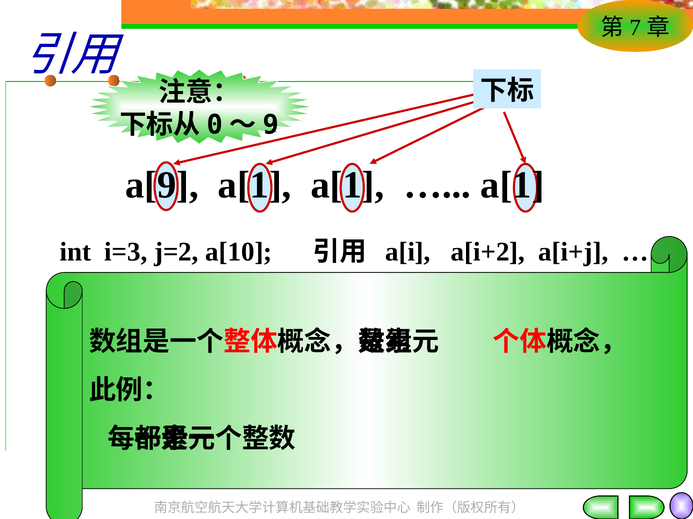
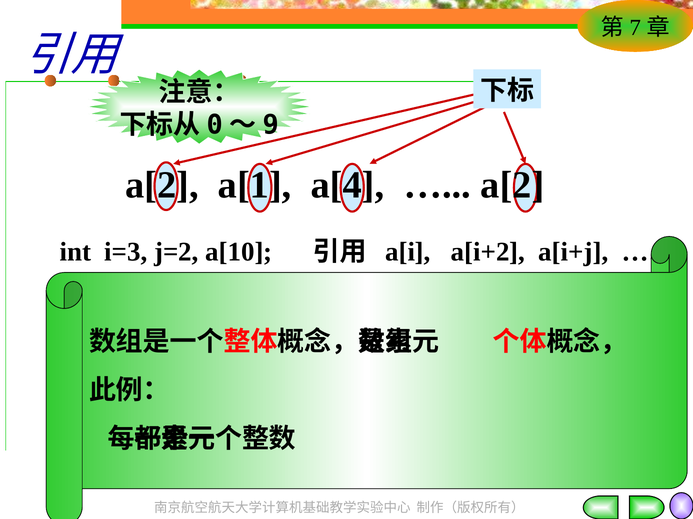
a[9 at (162, 185): a[9 -> a[2
a[1 a[1: a[1 -> a[4
a[1 at (512, 185): a[1 -> a[2
